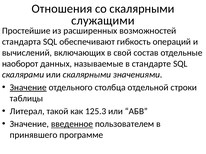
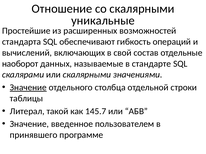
Отношения: Отношения -> Отношение
служащими: служащими -> уникальные
125.3: 125.3 -> 145.7
введенное underline: present -> none
